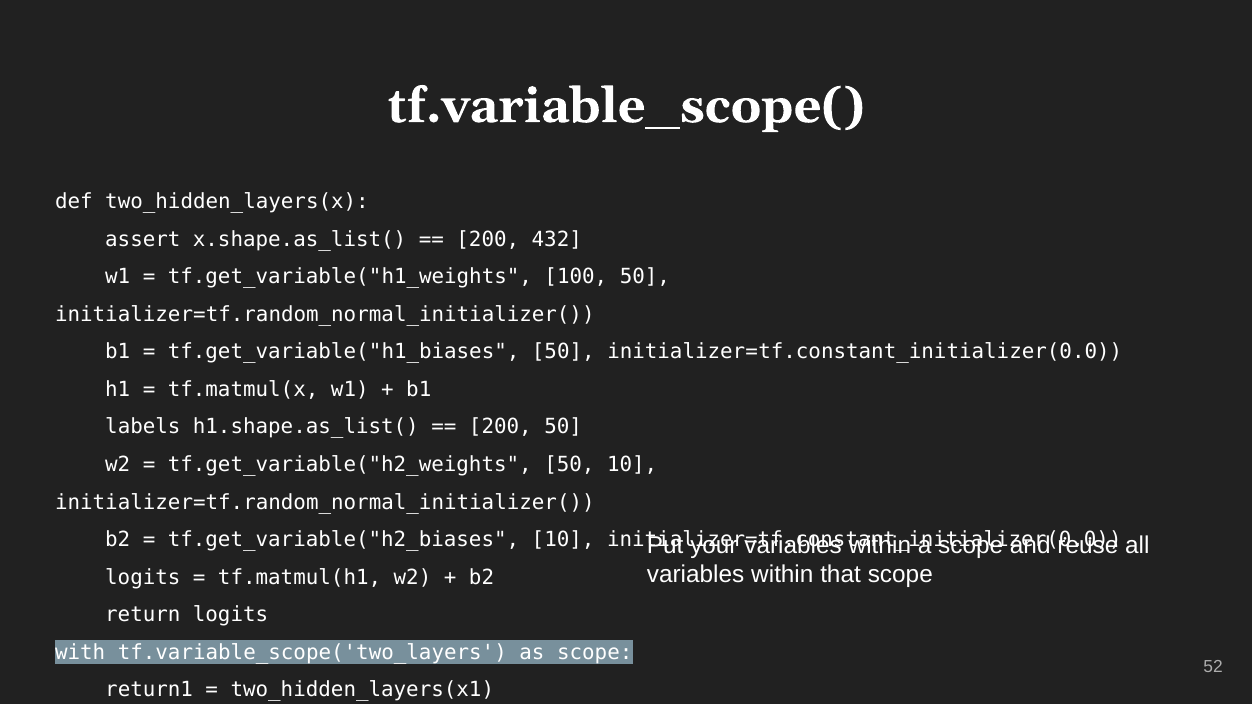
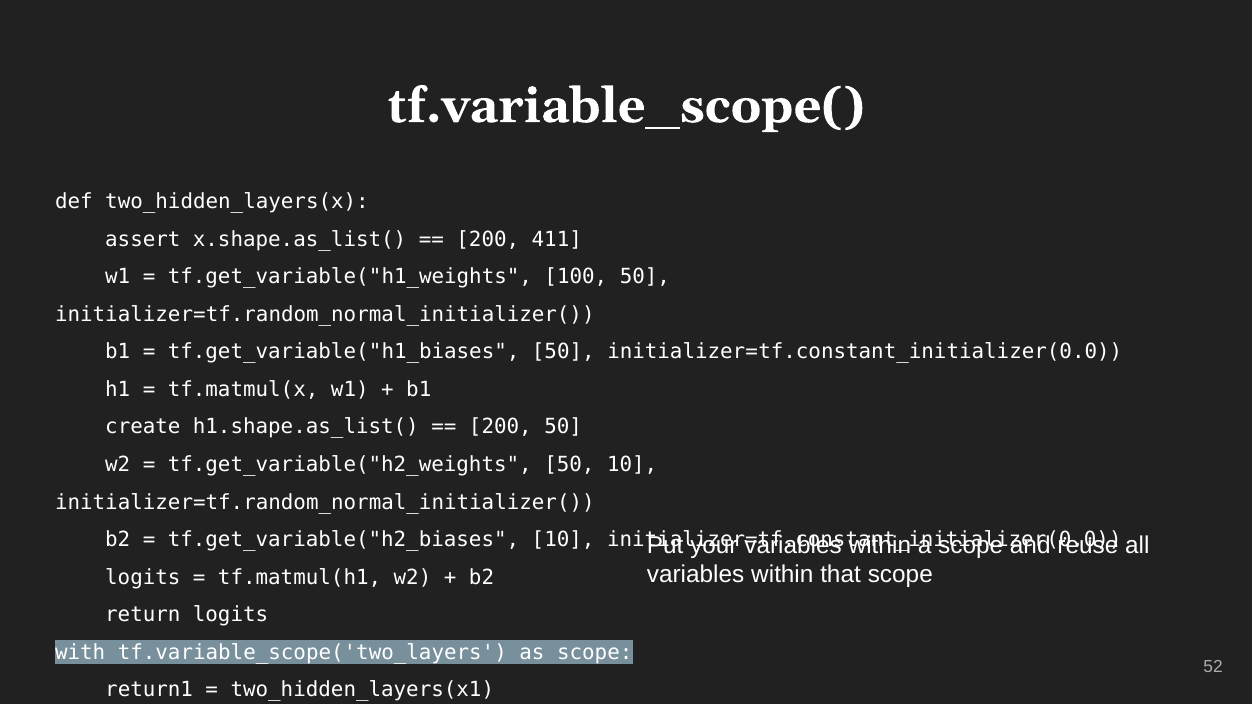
432: 432 -> 411
labels: labels -> create
